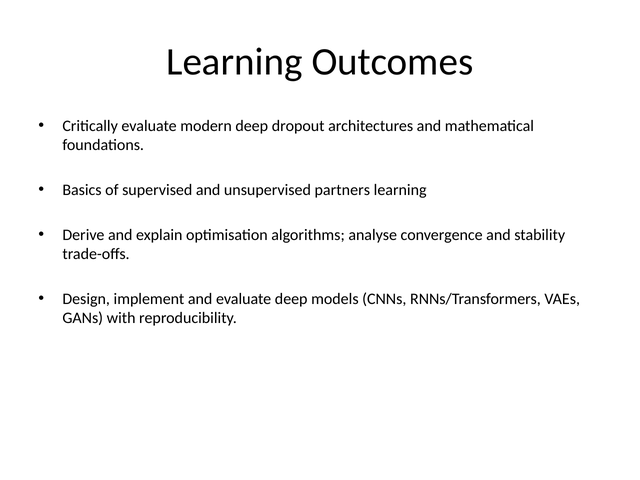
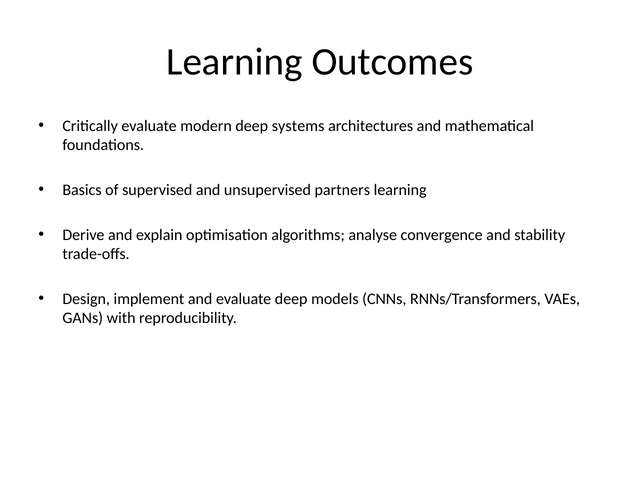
dropout: dropout -> systems
